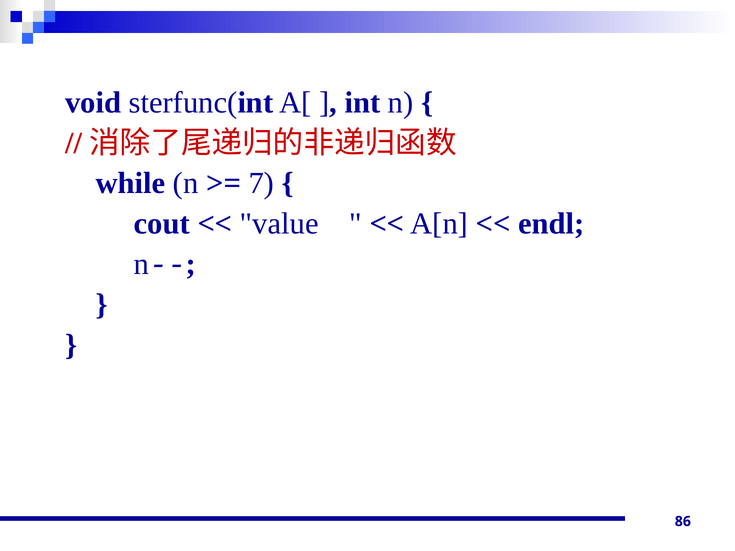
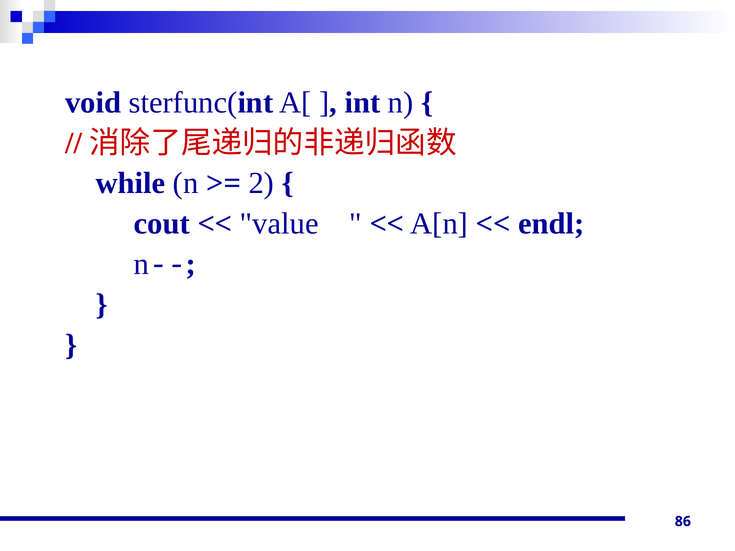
7: 7 -> 2
